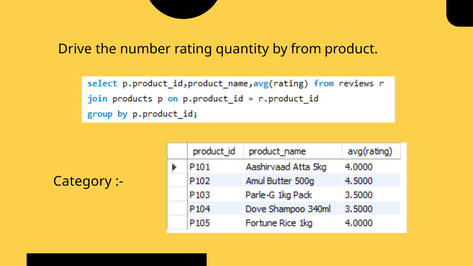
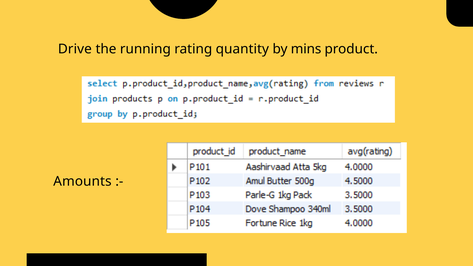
number: number -> running
from: from -> mins
Category: Category -> Amounts
